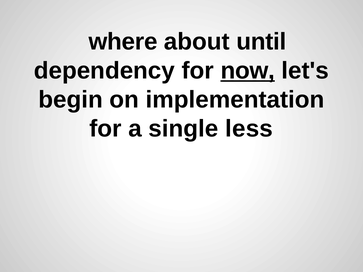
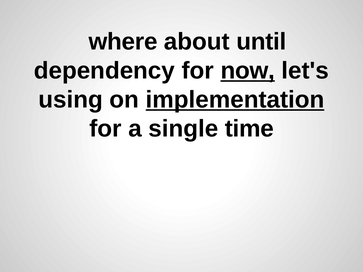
begin: begin -> using
implementation underline: none -> present
less: less -> time
